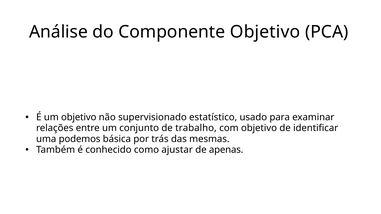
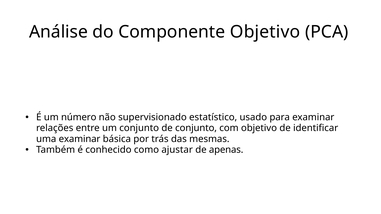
um objetivo: objetivo -> número
de trabalho: trabalho -> conjunto
uma podemos: podemos -> examinar
